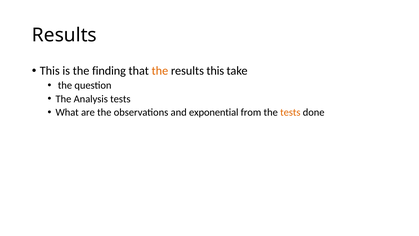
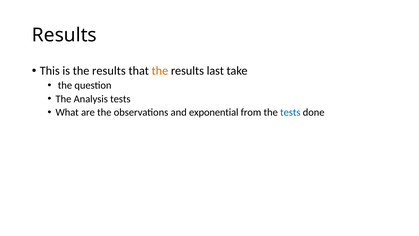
is the finding: finding -> results
results this: this -> last
tests at (290, 112) colour: orange -> blue
